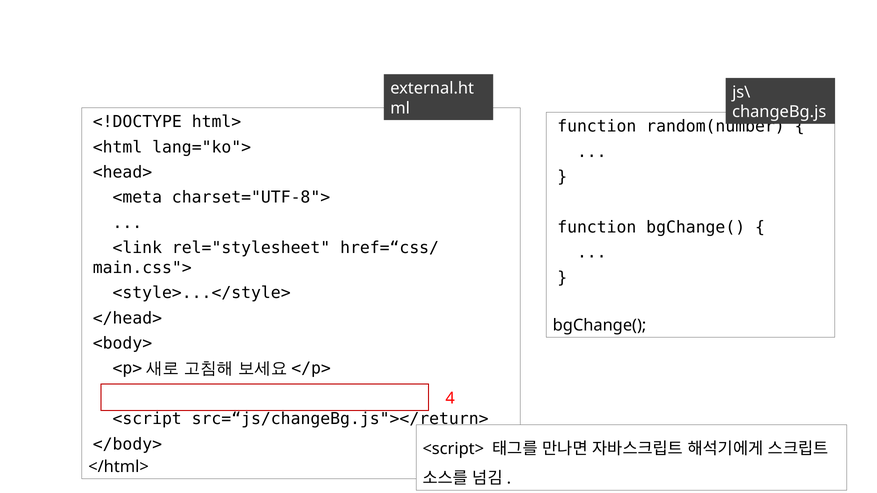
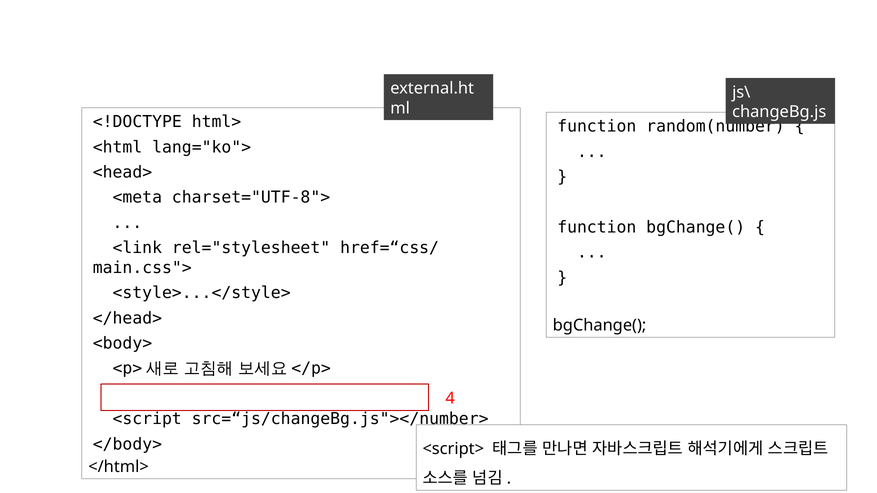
src=“js/changeBg.js"></return>: src=“js/changeBg.js"></return> -> src=“js/changeBg.js"></number>
